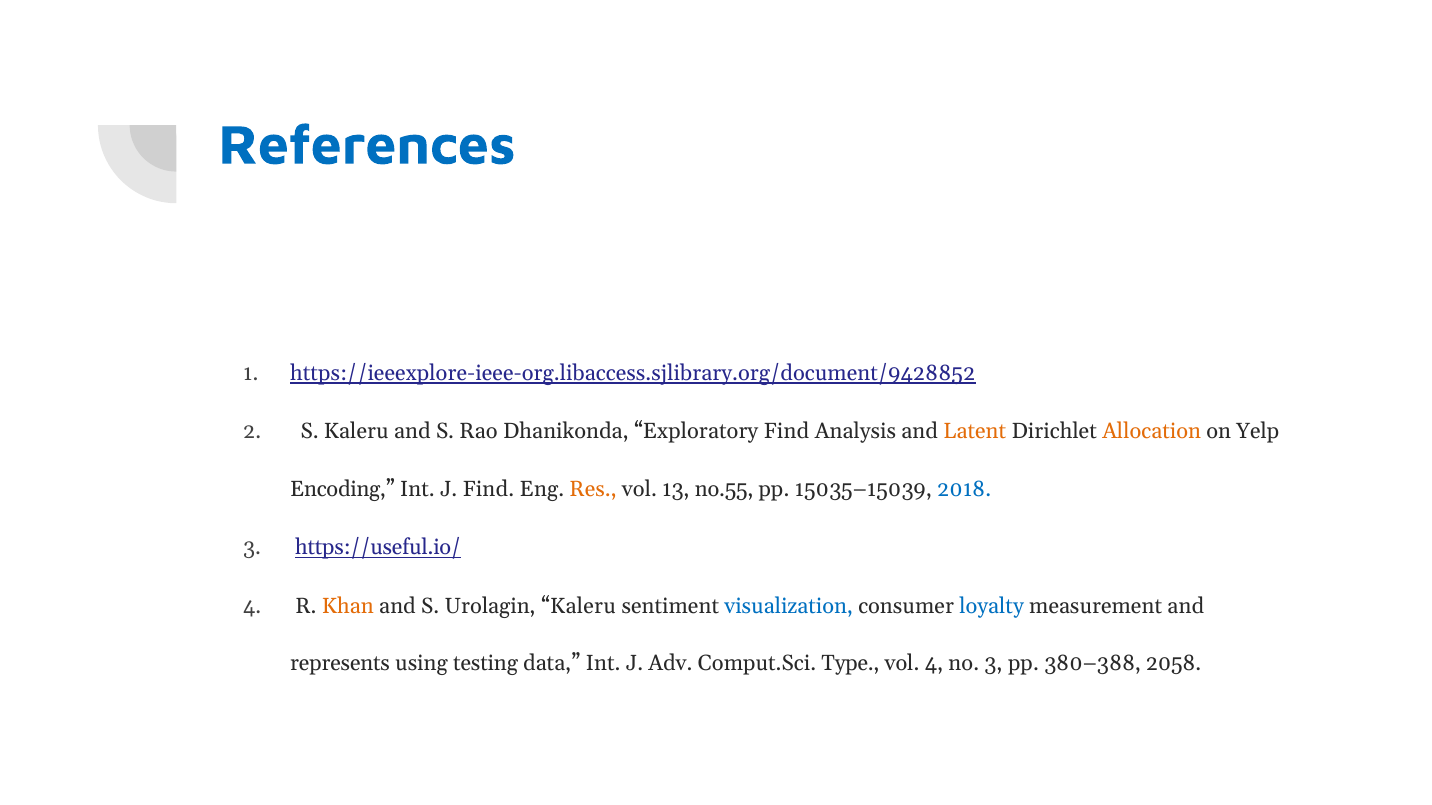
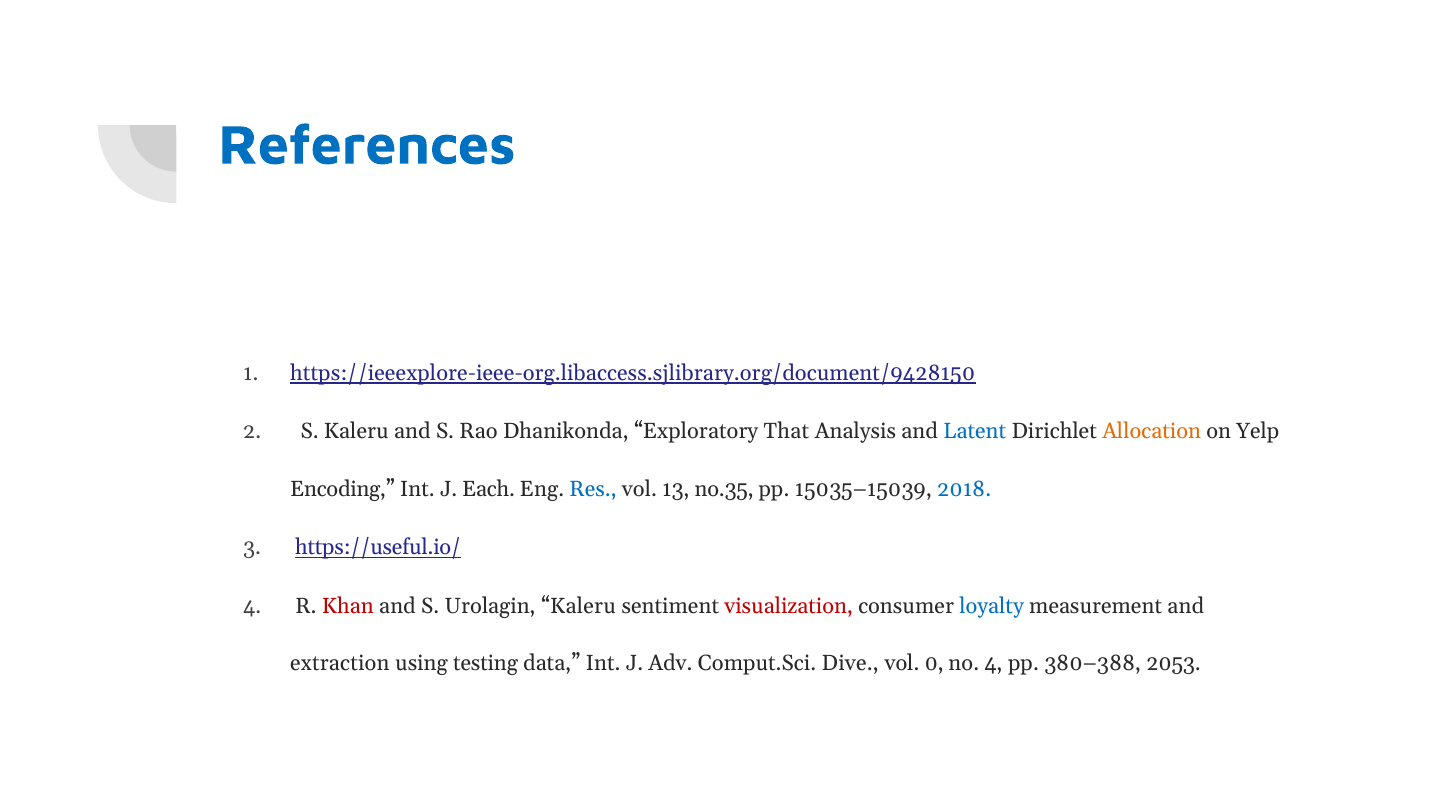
https://ieeexplore-ieee-org.libaccess.sjlibrary.org/document/9428852: https://ieeexplore-ieee-org.libaccess.sjlibrary.org/document/9428852 -> https://ieeexplore-ieee-org.libaccess.sjlibrary.org/document/9428150
Exploratory Find: Find -> That
Latent colour: orange -> blue
J Find: Find -> Each
Res colour: orange -> blue
no.55: no.55 -> no.35
Khan colour: orange -> red
visualization colour: blue -> red
represents: represents -> extraction
Type: Type -> Dive
vol 4: 4 -> 0
no 3: 3 -> 4
2058: 2058 -> 2053
